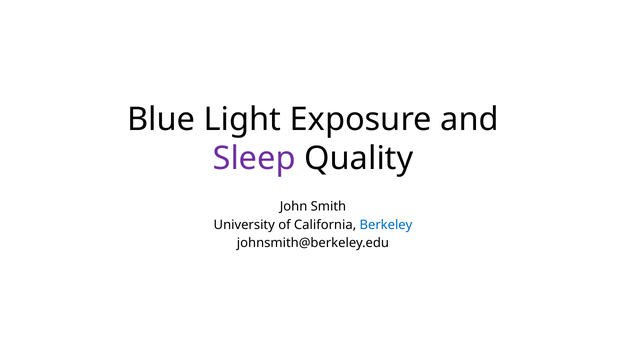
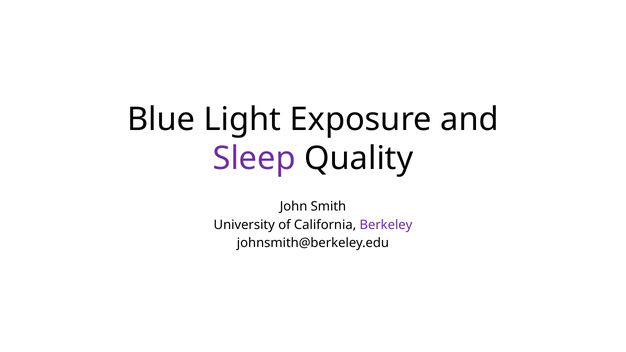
Berkeley colour: blue -> purple
